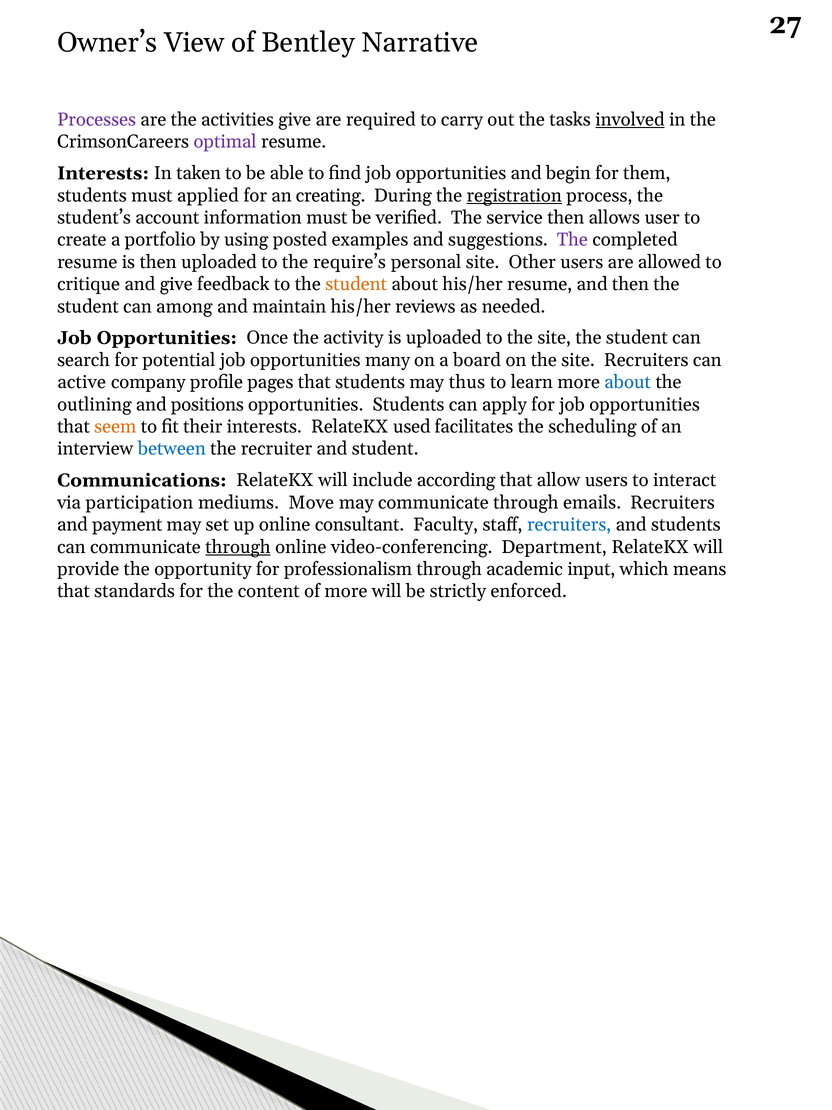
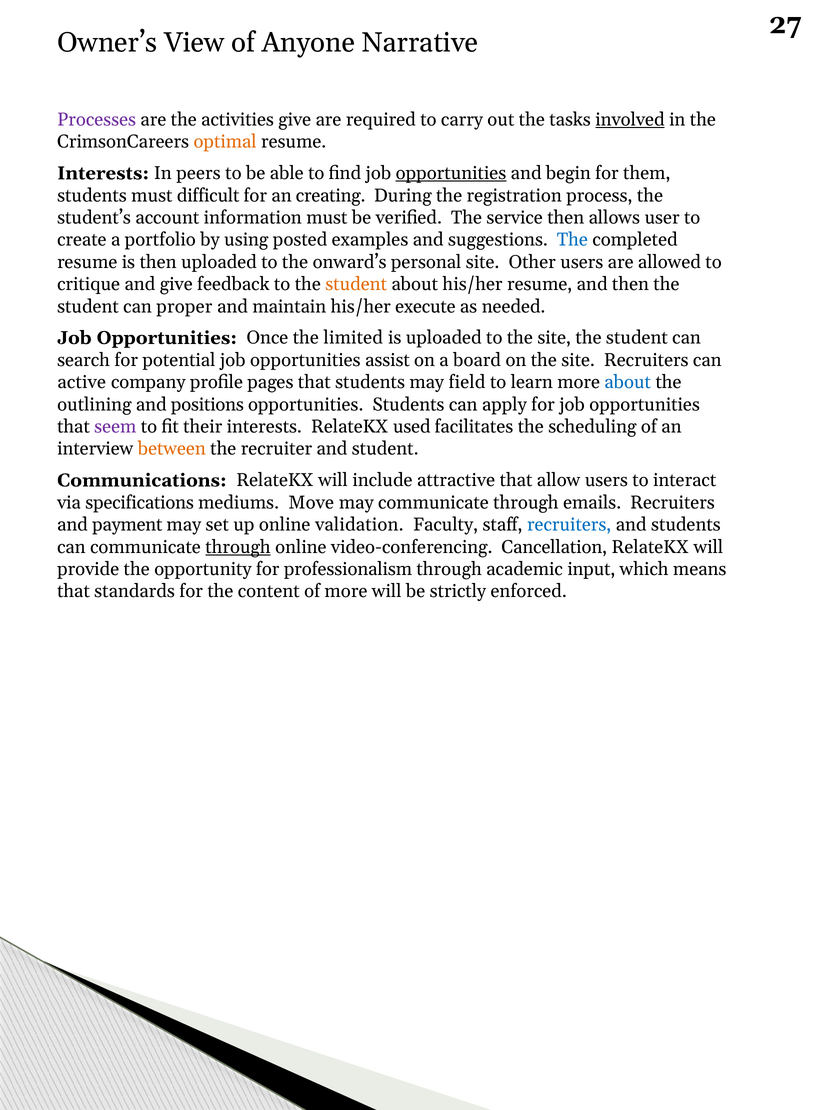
Bentley: Bentley -> Anyone
optimal colour: purple -> orange
taken: taken -> peers
opportunities at (451, 173) underline: none -> present
applied: applied -> difficult
registration underline: present -> none
The at (572, 240) colour: purple -> blue
require’s: require’s -> onward’s
among: among -> proper
reviews: reviews -> execute
activity: activity -> limited
many: many -> assist
thus: thus -> field
seem colour: orange -> purple
between colour: blue -> orange
according: according -> attractive
participation: participation -> specifications
consultant: consultant -> validation
Department: Department -> Cancellation
